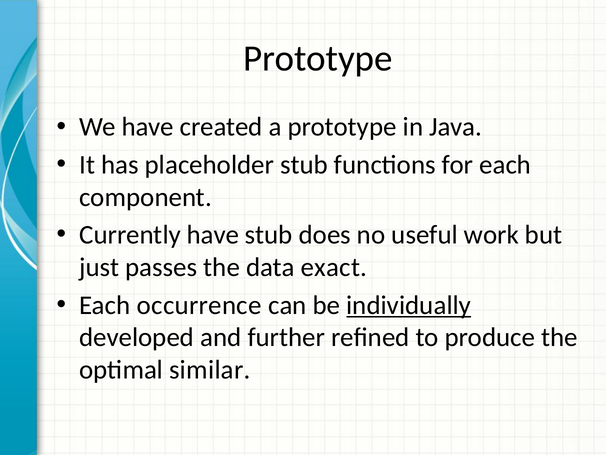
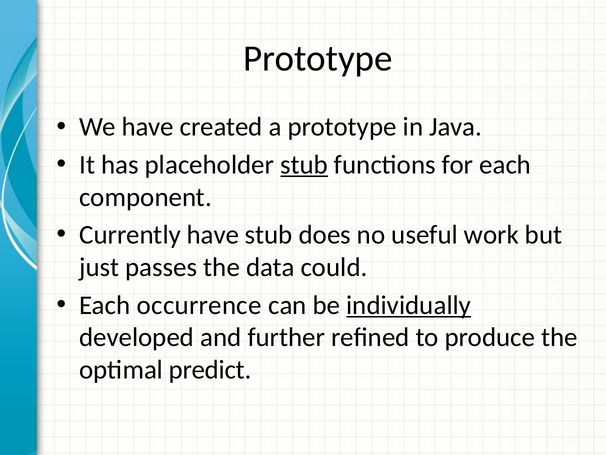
stub at (304, 165) underline: none -> present
exact: exact -> could
similar: similar -> predict
